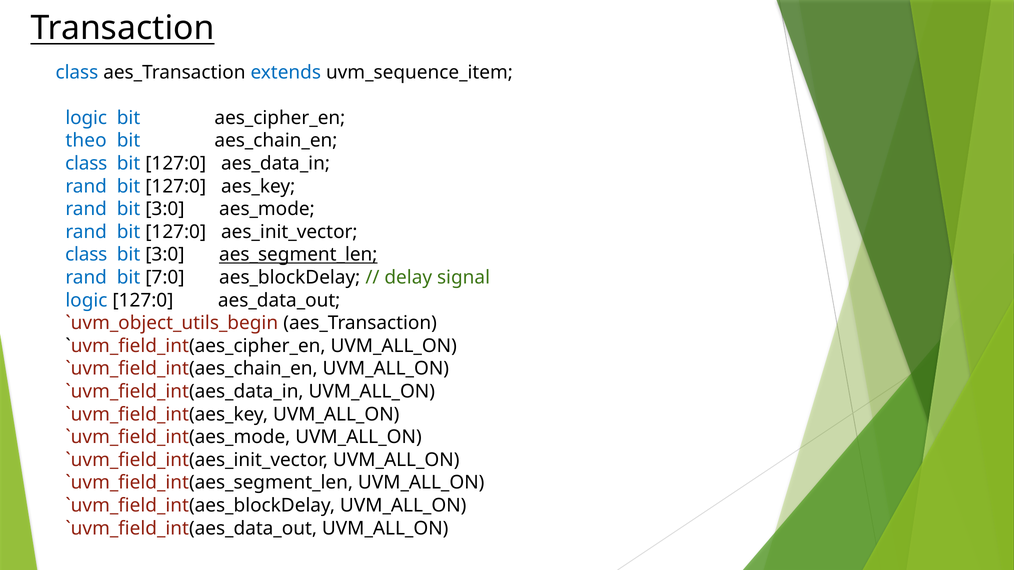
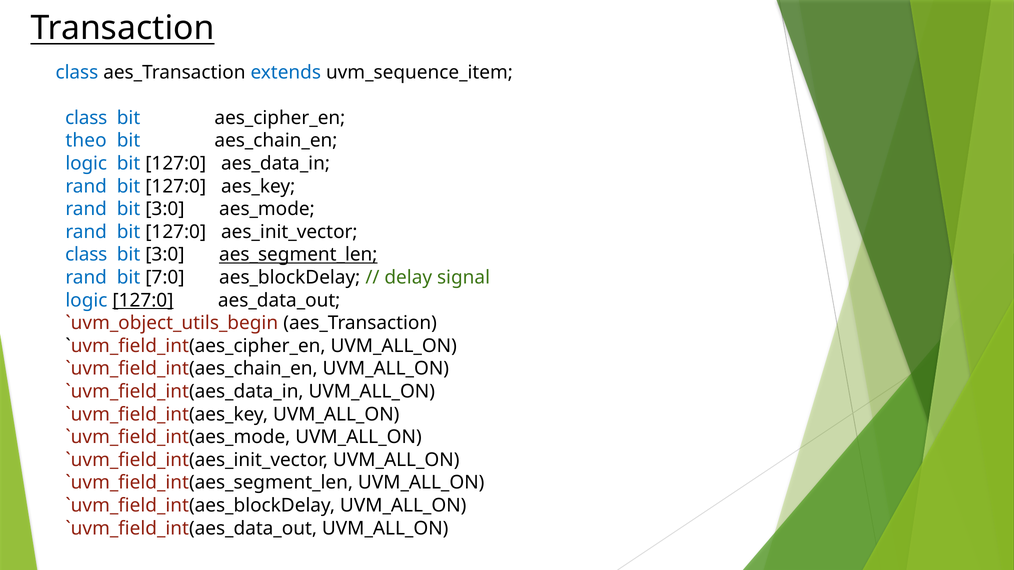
logic at (86, 118): logic -> class
class at (86, 164): class -> logic
127:0 at (143, 300) underline: none -> present
